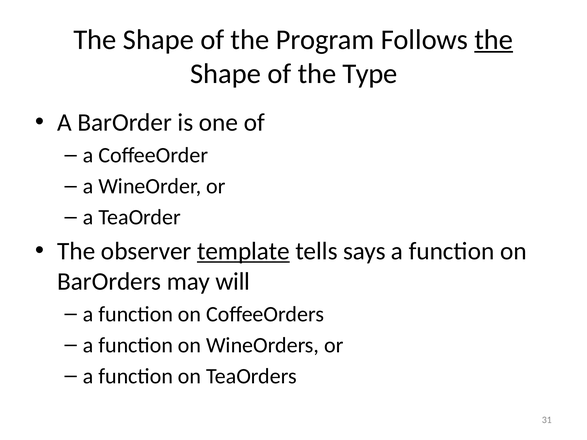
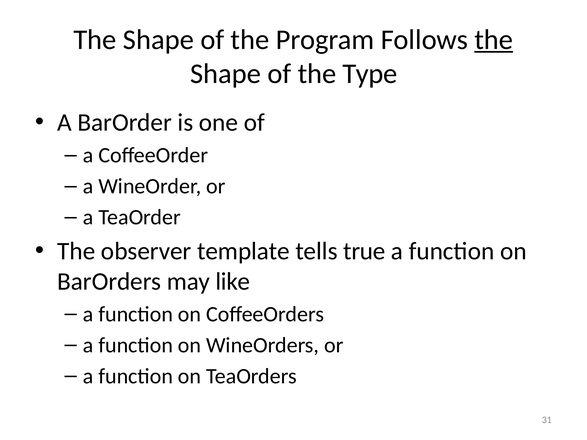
template underline: present -> none
says: says -> true
will: will -> like
